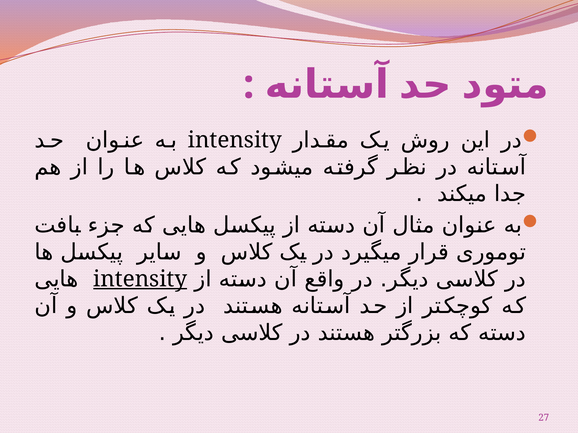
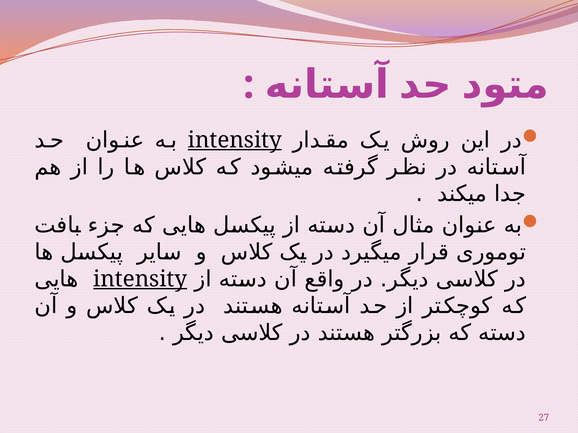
intensity at (235, 140) underline: none -> present
